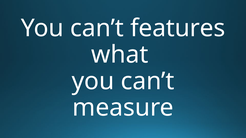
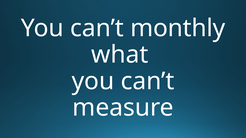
features: features -> monthly
